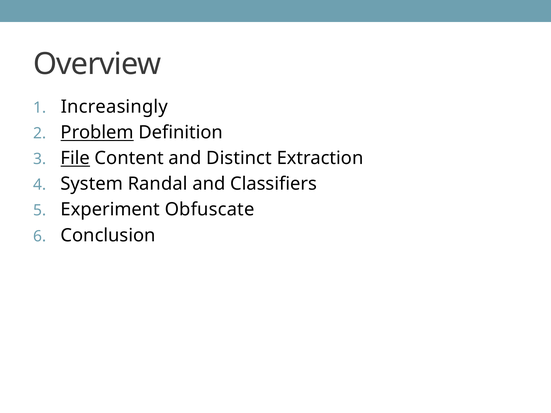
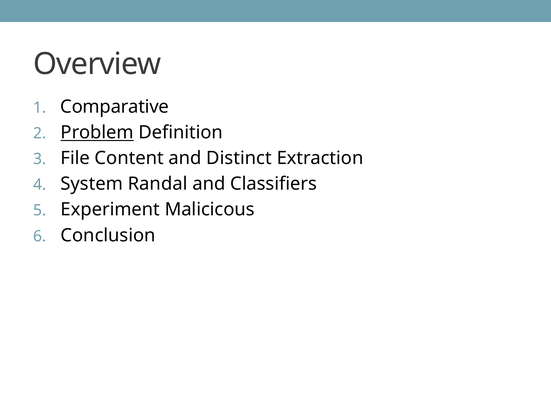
Increasingly: Increasingly -> Comparative
File underline: present -> none
Obfuscate: Obfuscate -> Malicicous
